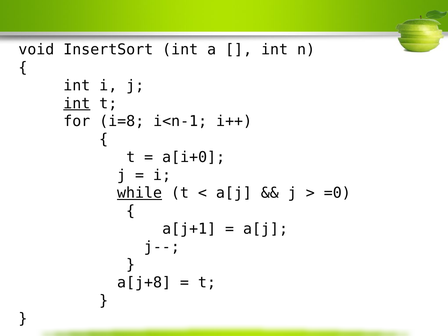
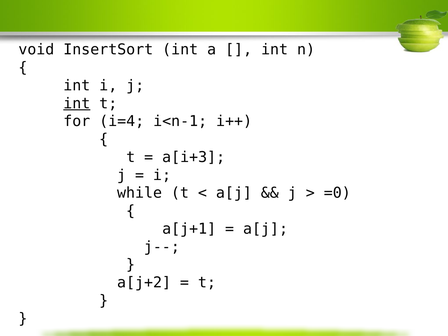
i=8: i=8 -> i=4
a[i+0: a[i+0 -> a[i+3
while underline: present -> none
a[j+8: a[j+8 -> a[j+2
